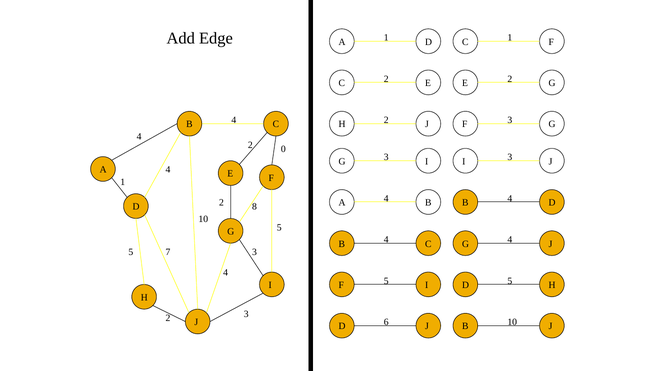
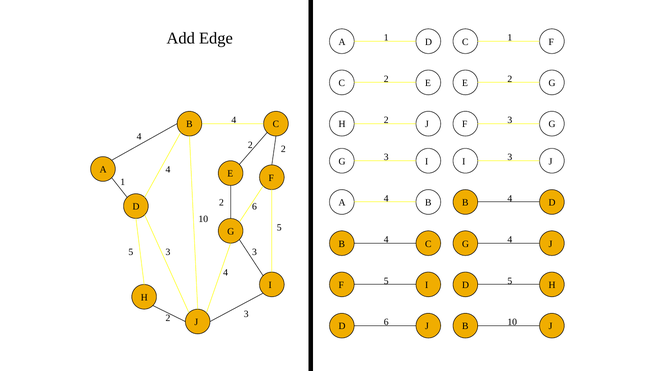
2 0: 0 -> 2
2 8: 8 -> 6
7 at (168, 252): 7 -> 3
